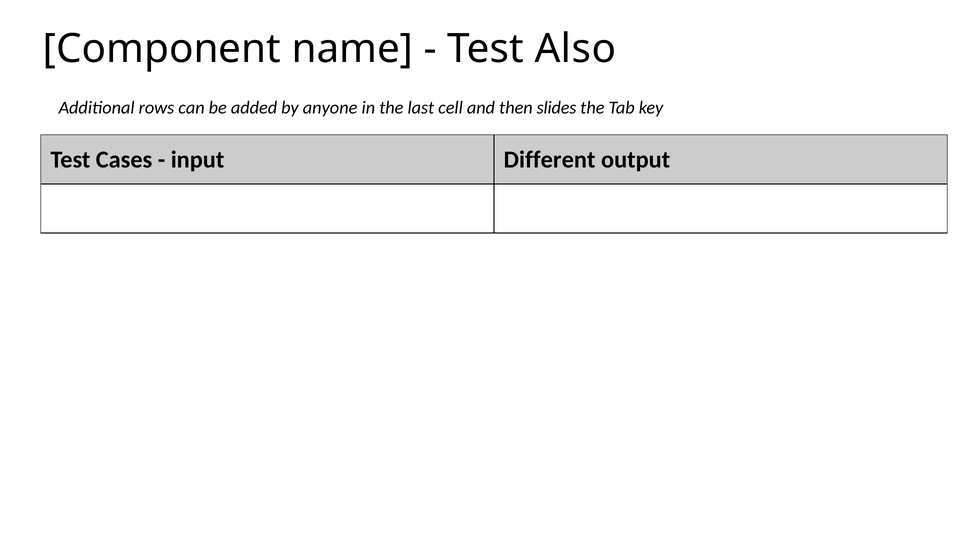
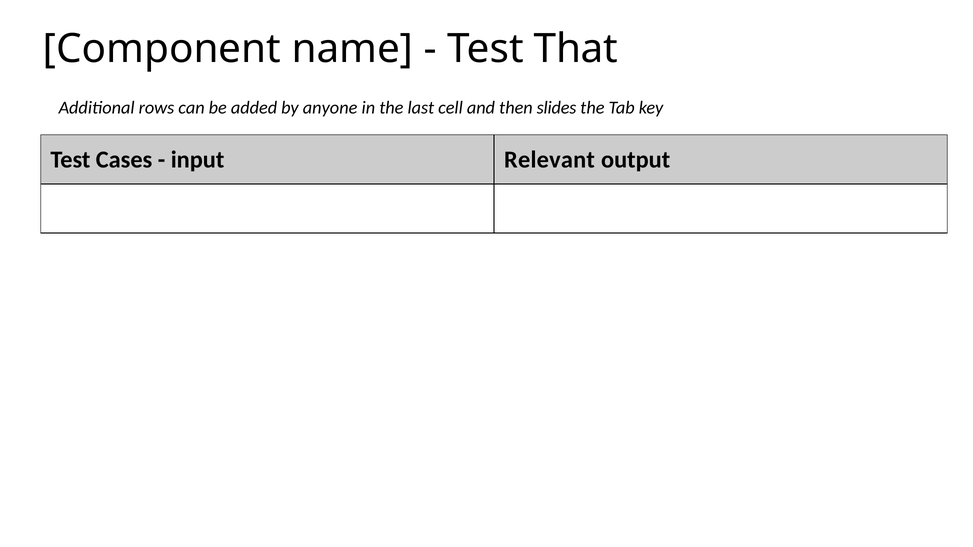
Also: Also -> That
Different: Different -> Relevant
